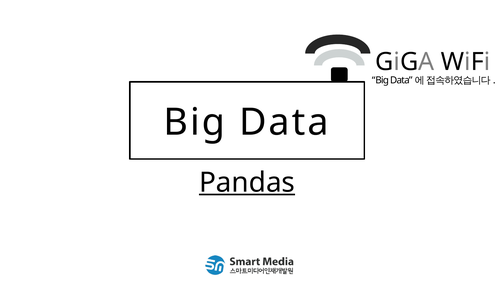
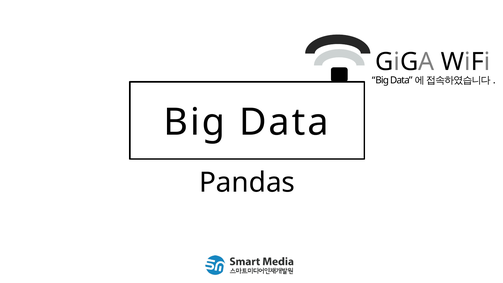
Pandas underline: present -> none
